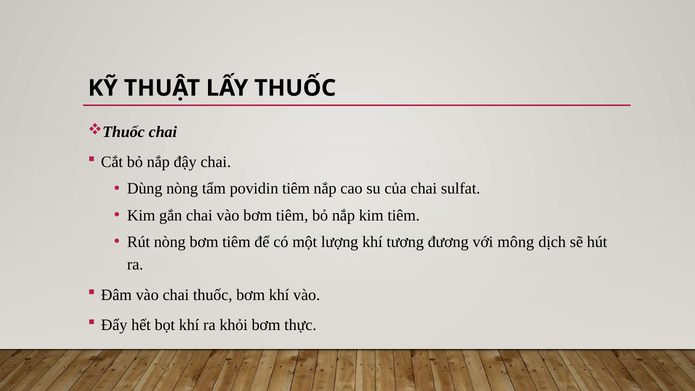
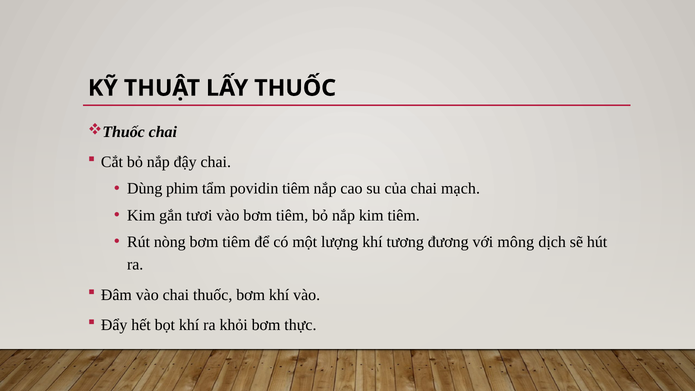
Dùng nòng: nòng -> phim
sulfat: sulfat -> mạch
gắn chai: chai -> tươi
